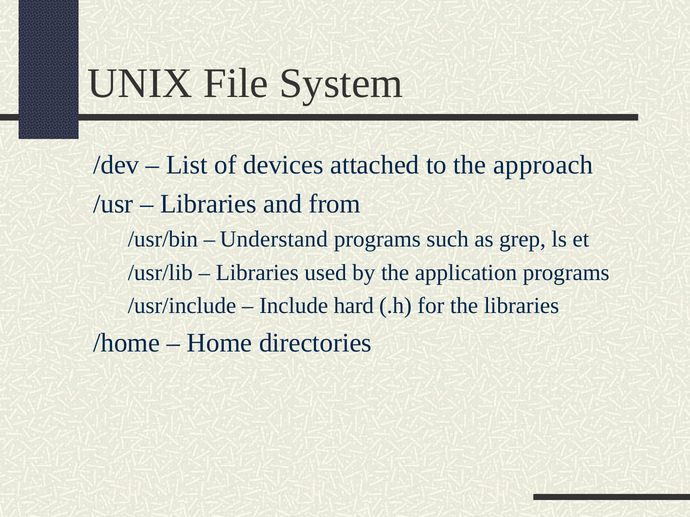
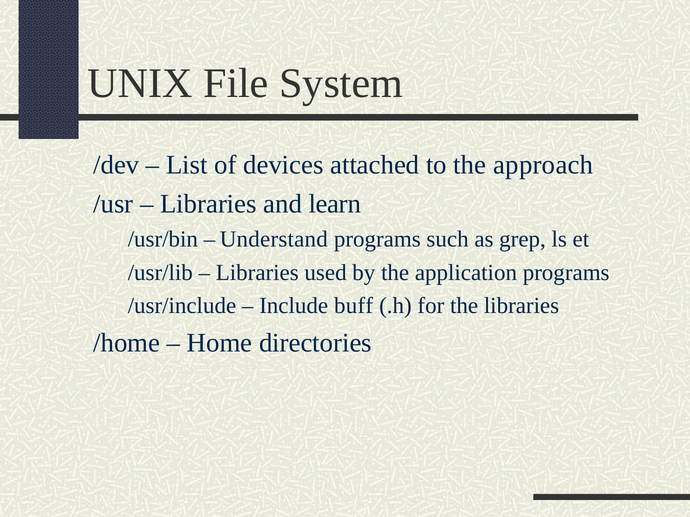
from: from -> learn
hard: hard -> buff
